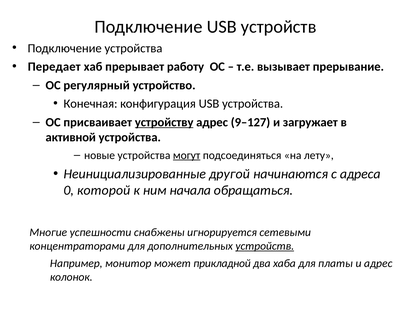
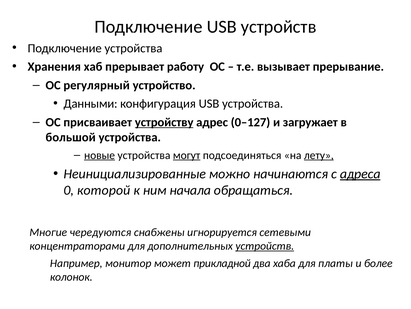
Передает: Передает -> Хранения
Конечная: Конечная -> Данными
9–127: 9–127 -> 0–127
активной: активной -> большой
новые underline: none -> present
лету underline: none -> present
другой: другой -> можно
адреса underline: none -> present
успешности: успешности -> чередуются
и адрес: адрес -> более
